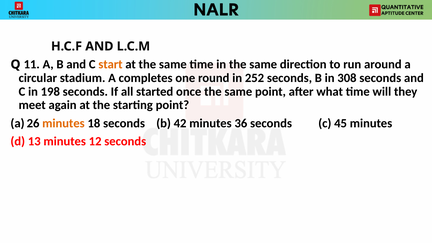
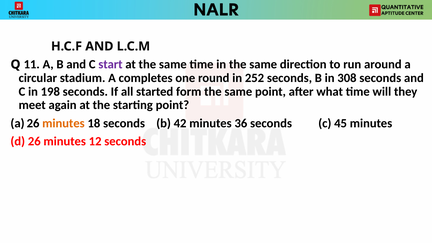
start colour: orange -> purple
once: once -> form
13: 13 -> 26
